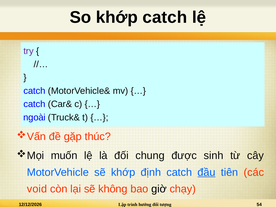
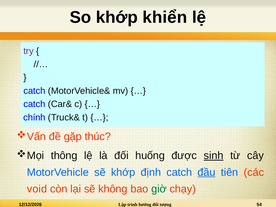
khớp catch: catch -> khiển
ngoài: ngoài -> chính
muốn: muốn -> thông
chung: chung -> huống
sinh underline: none -> present
giờ colour: black -> green
